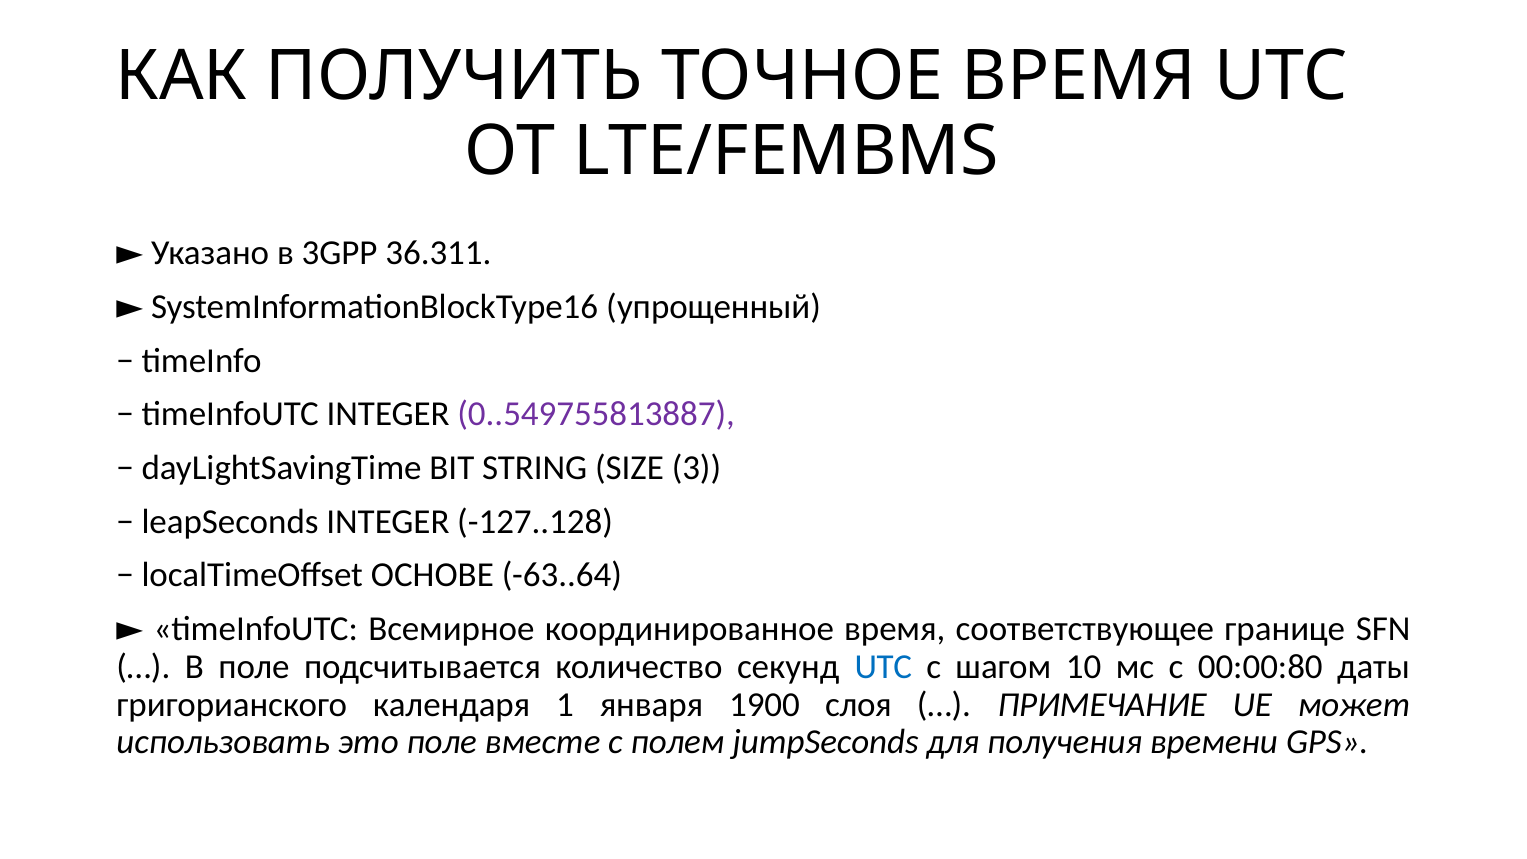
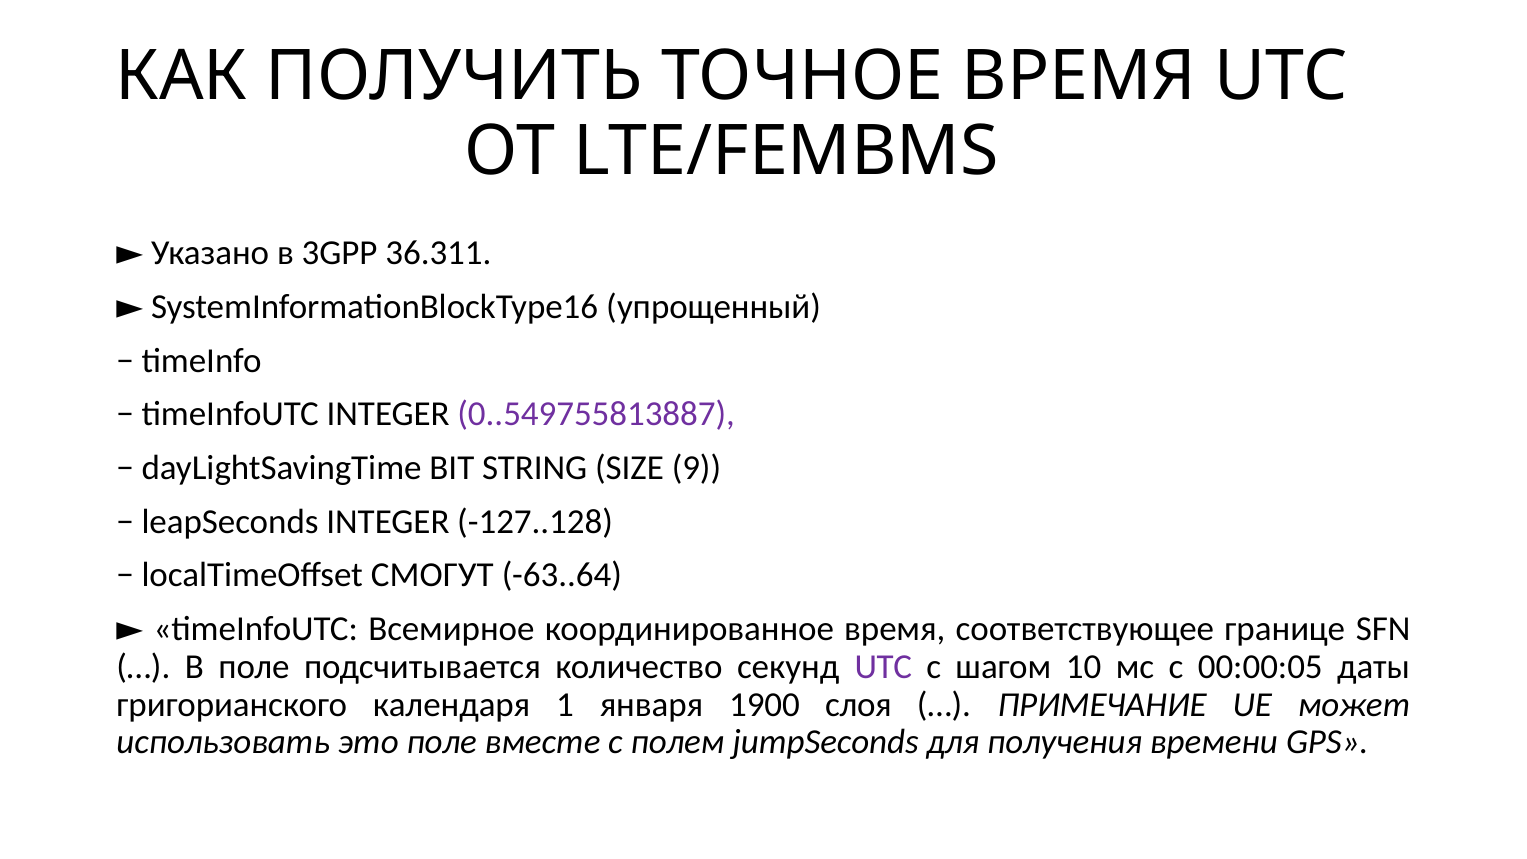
3: 3 -> 9
ОСНОВЕ: ОСНОВЕ -> СМОГУТ
UTC at (883, 667) colour: blue -> purple
00:00:80: 00:00:80 -> 00:00:05
